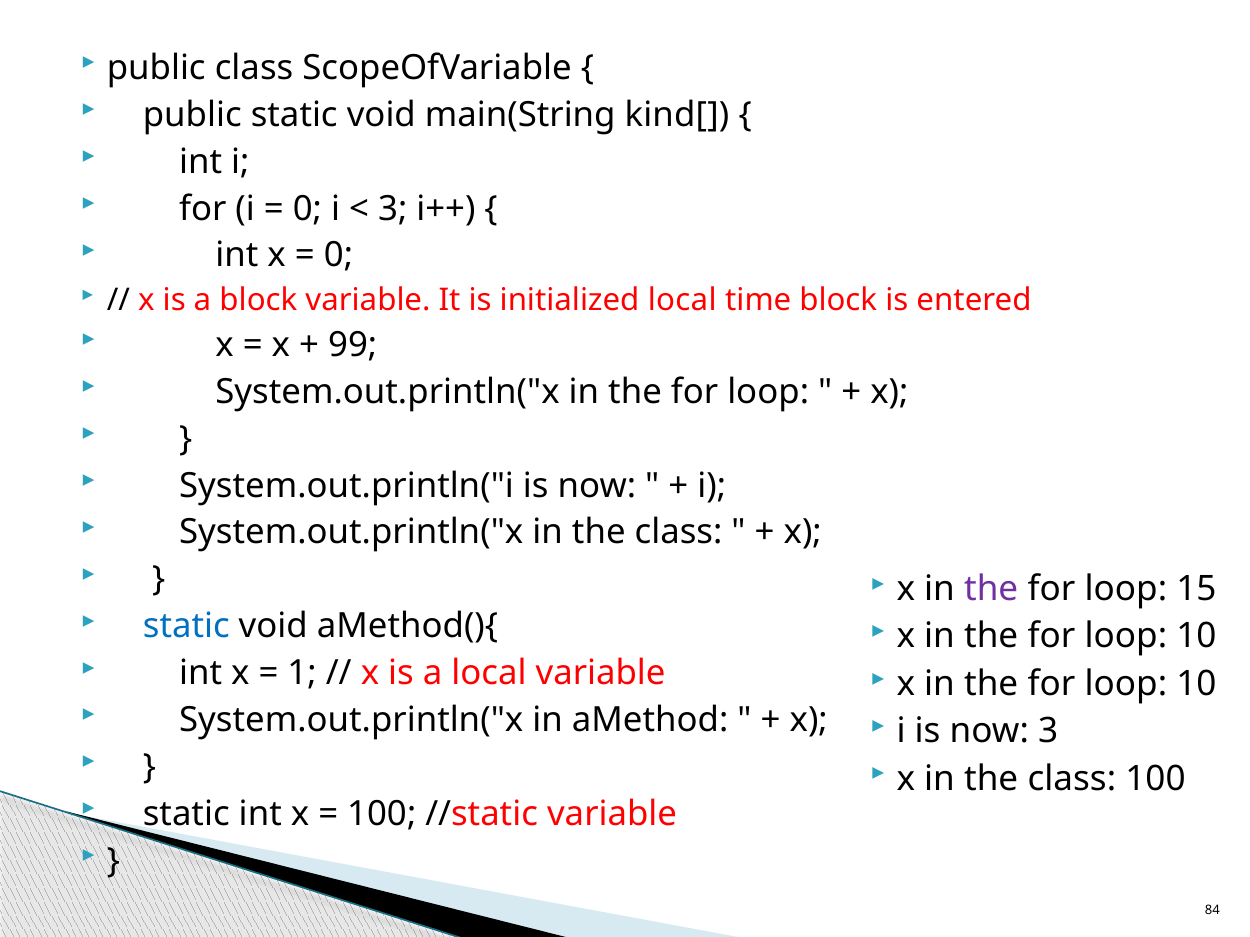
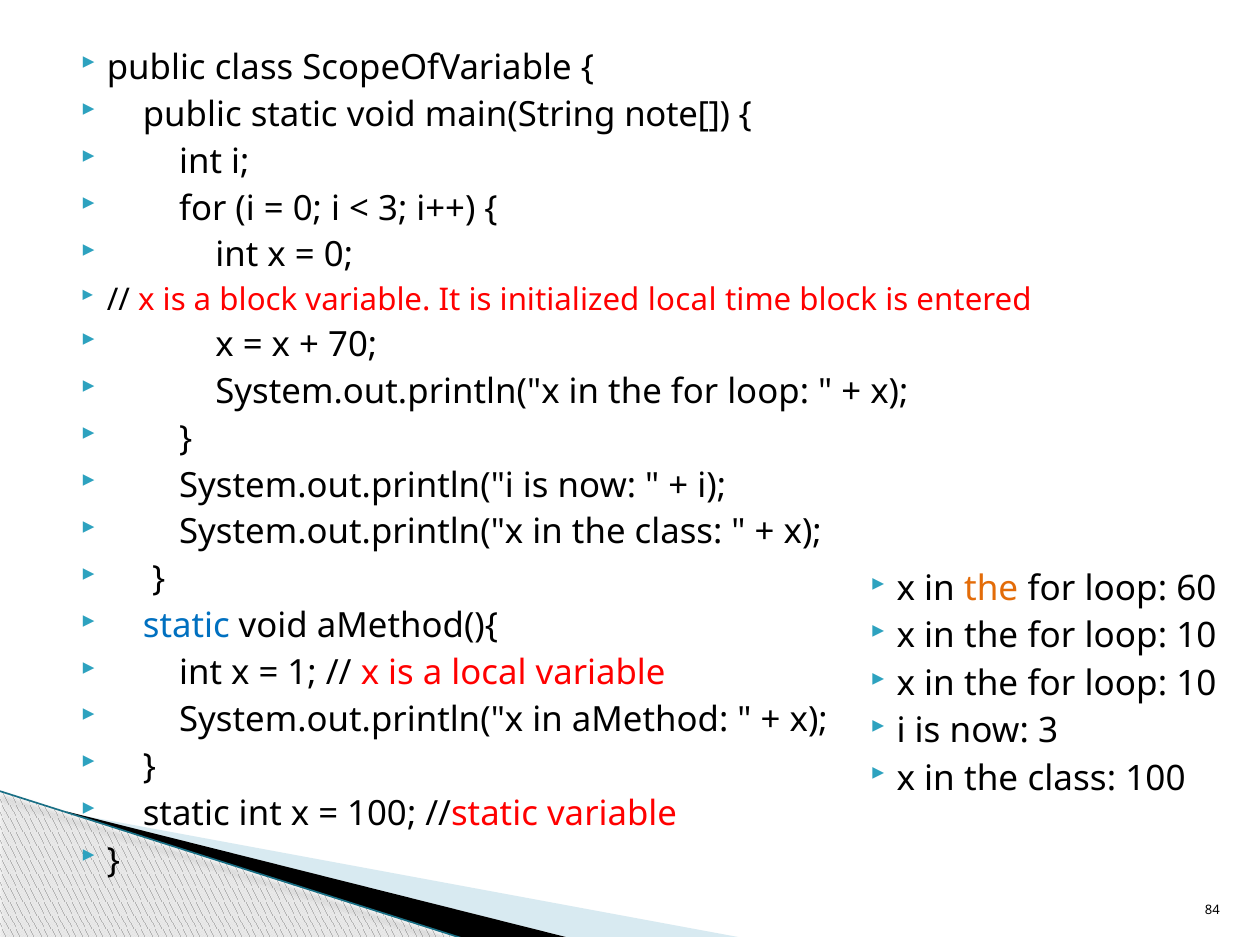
kind[: kind[ -> note[
99: 99 -> 70
the at (991, 589) colour: purple -> orange
15: 15 -> 60
